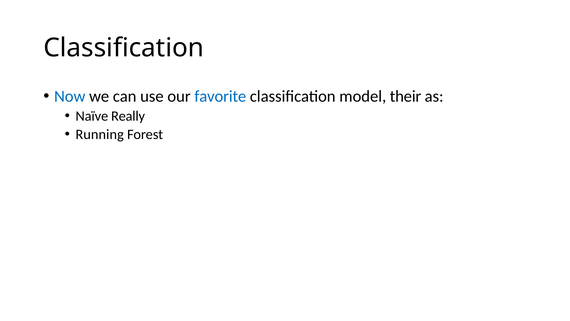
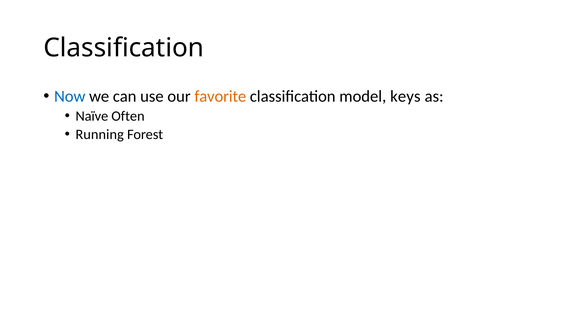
favorite colour: blue -> orange
their: their -> keys
Really: Really -> Often
